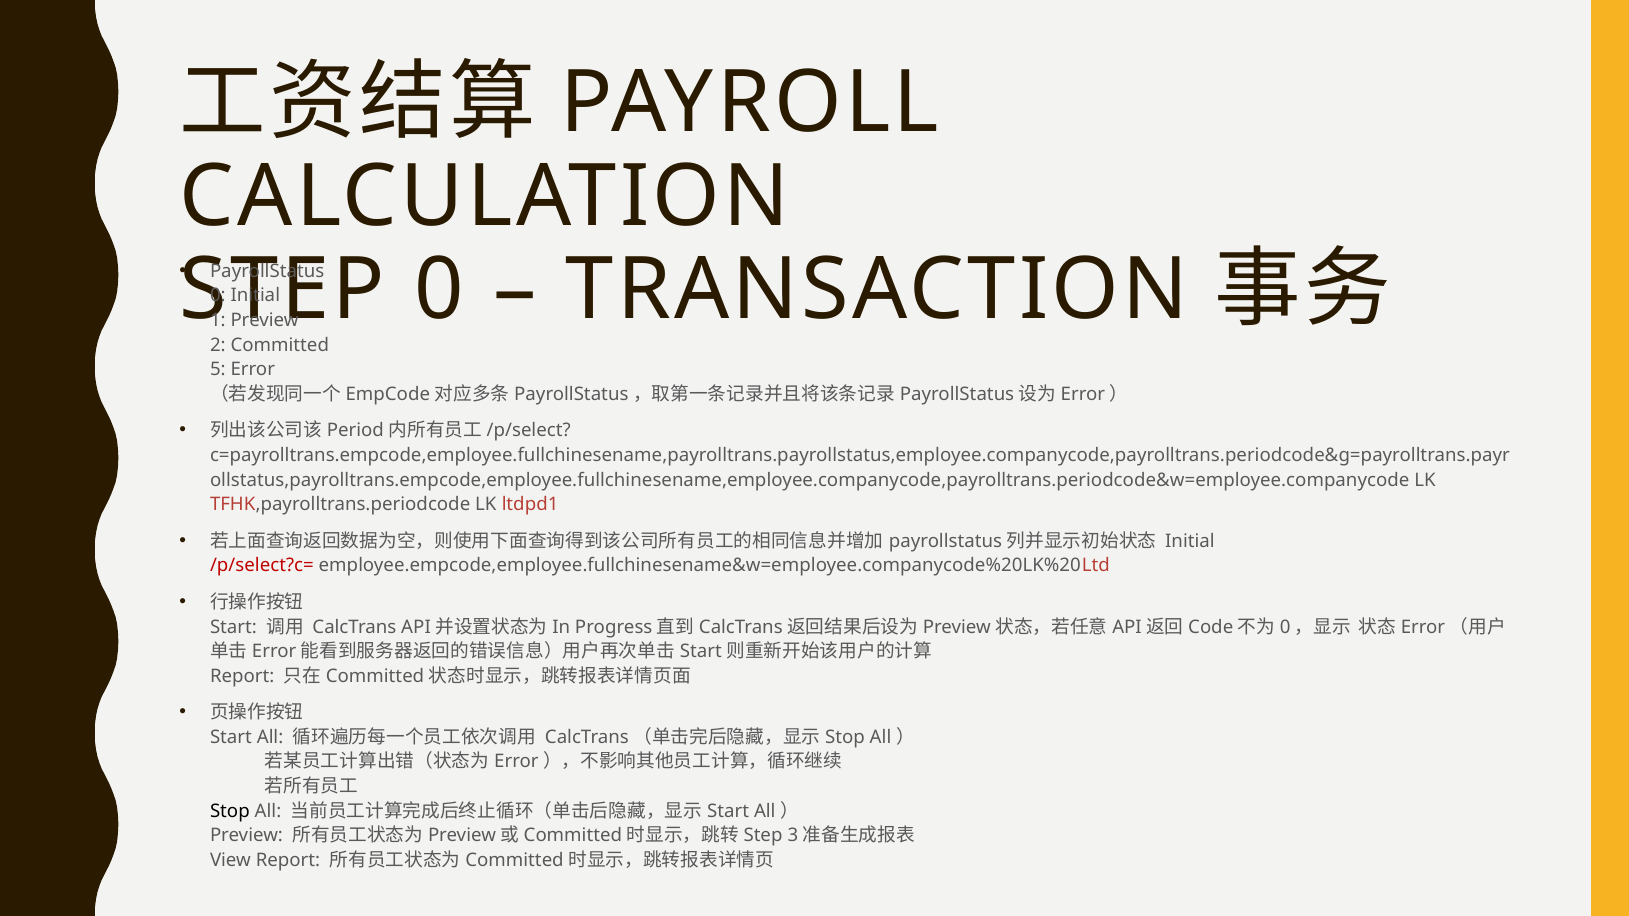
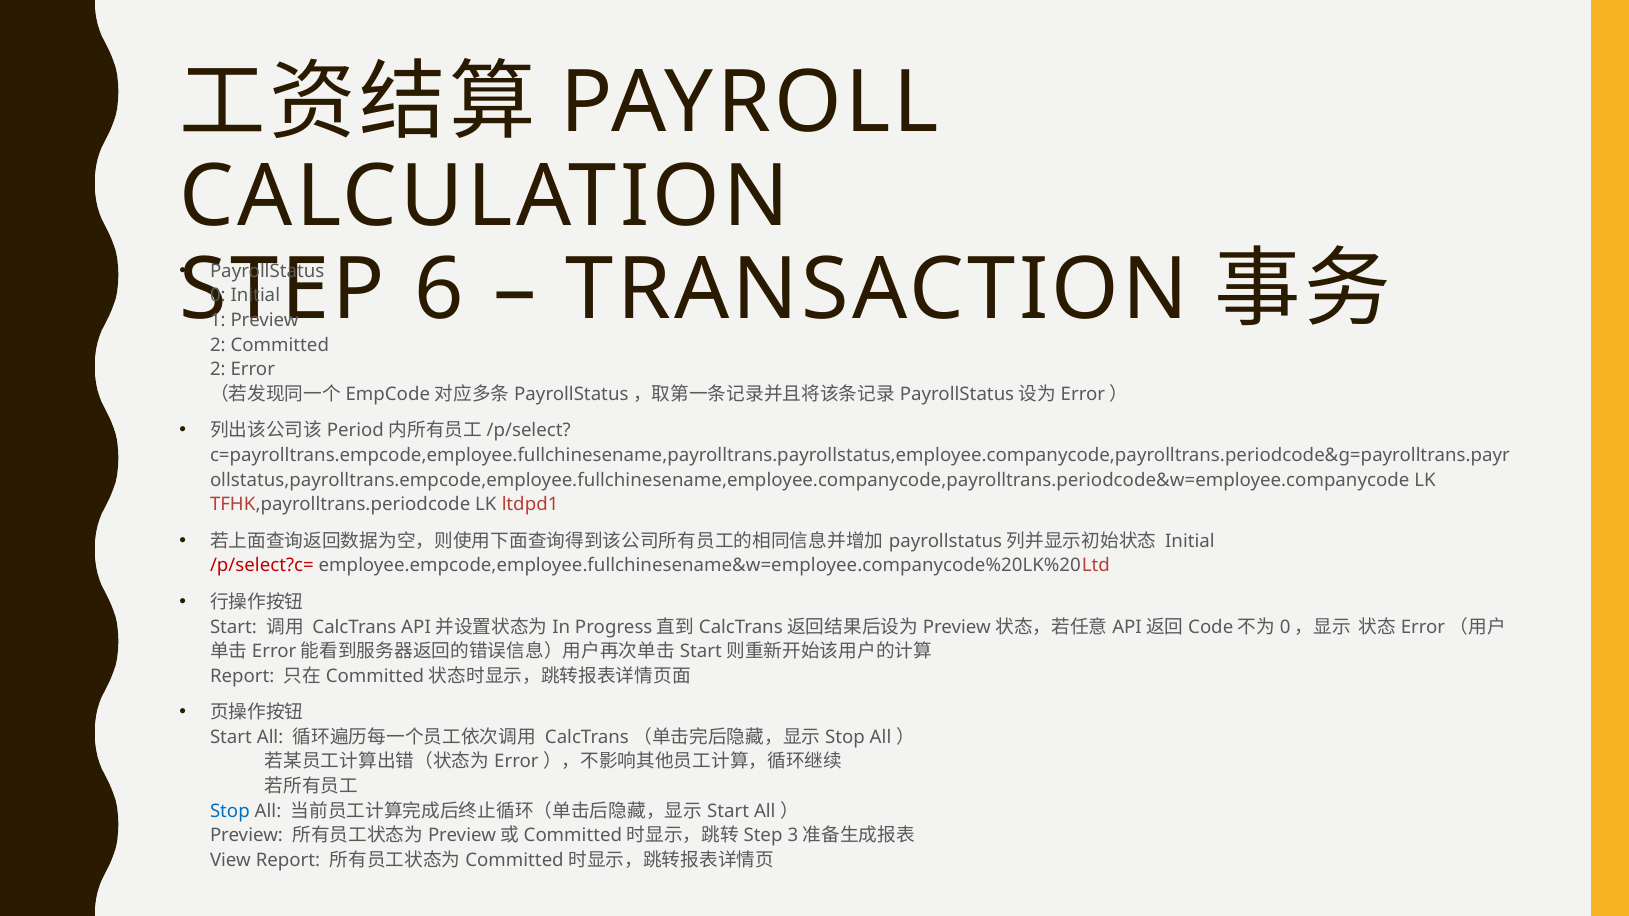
0 at (439, 290): 0 -> 6
5 at (218, 370): 5 -> 2
Stop at (230, 811) colour: black -> blue
